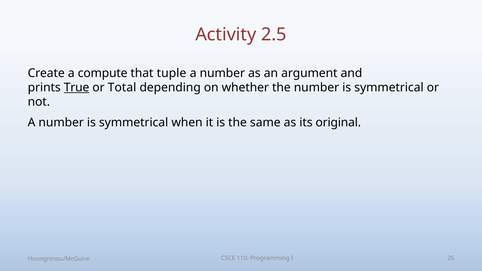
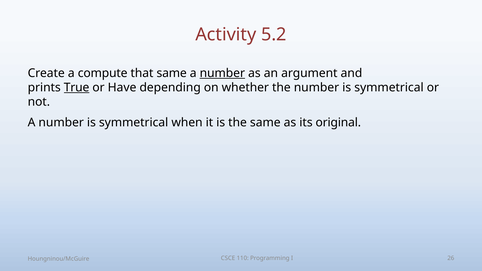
2.5: 2.5 -> 5.2
that tuple: tuple -> same
number at (222, 73) underline: none -> present
Total: Total -> Have
